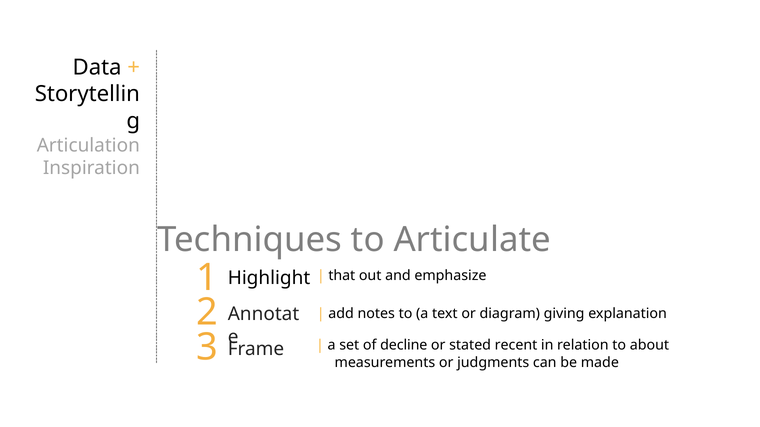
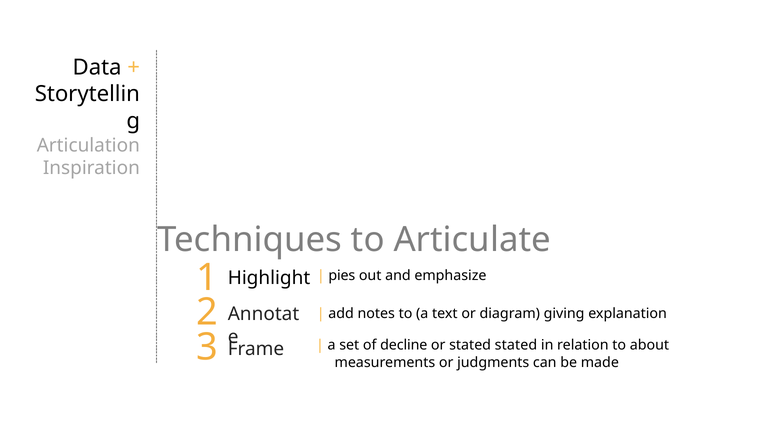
that: that -> pies
stated recent: recent -> stated
